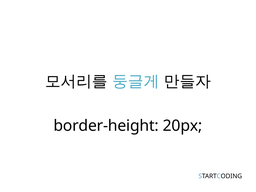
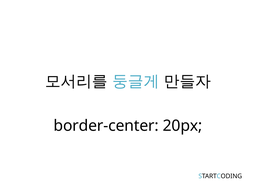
border-height: border-height -> border-center
